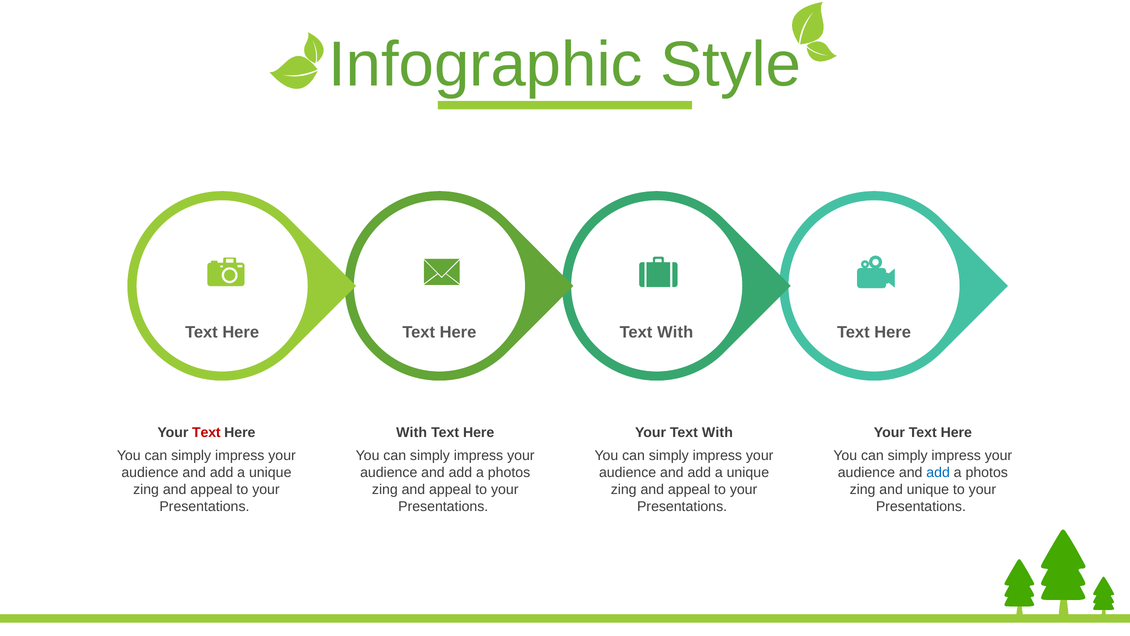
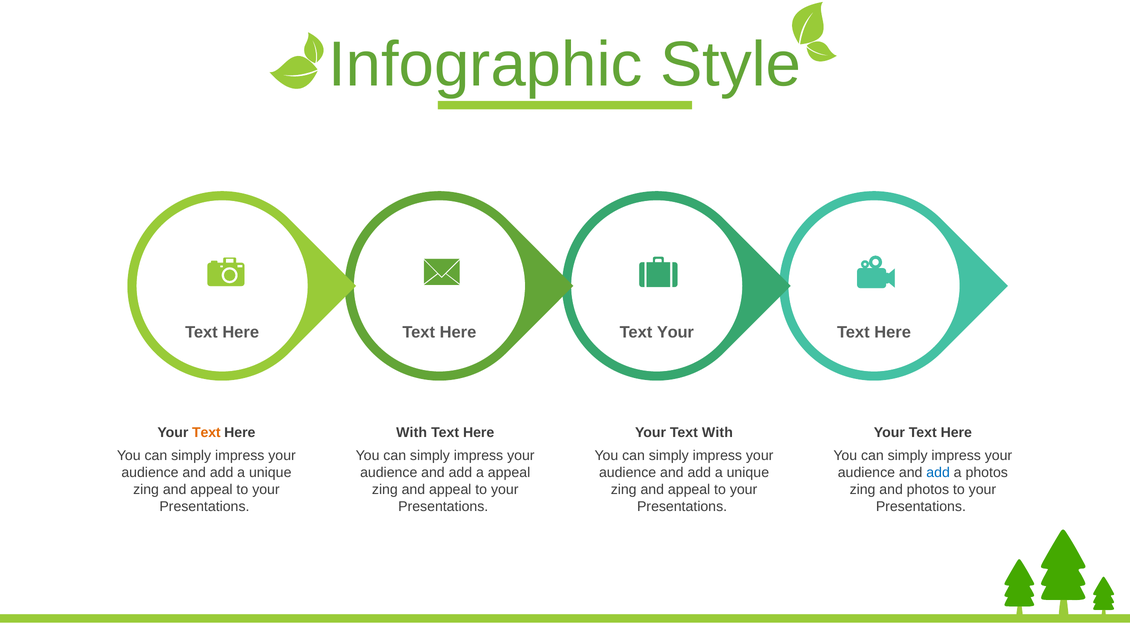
With at (675, 332): With -> Your
Text at (206, 432) colour: red -> orange
photos at (509, 473): photos -> appeal
and unique: unique -> photos
